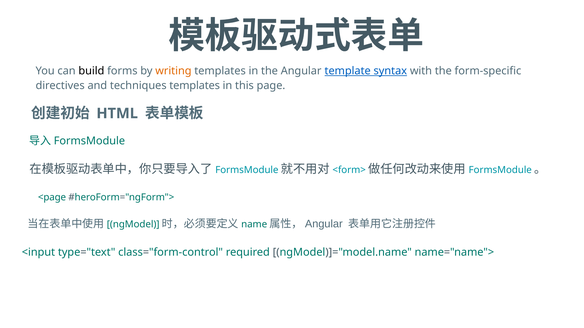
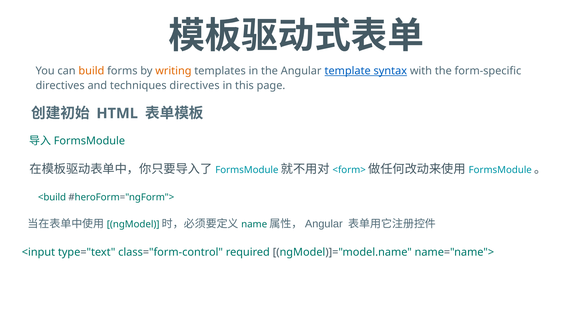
build colour: black -> orange
techniques templates: templates -> directives
<page: <page -> <build
